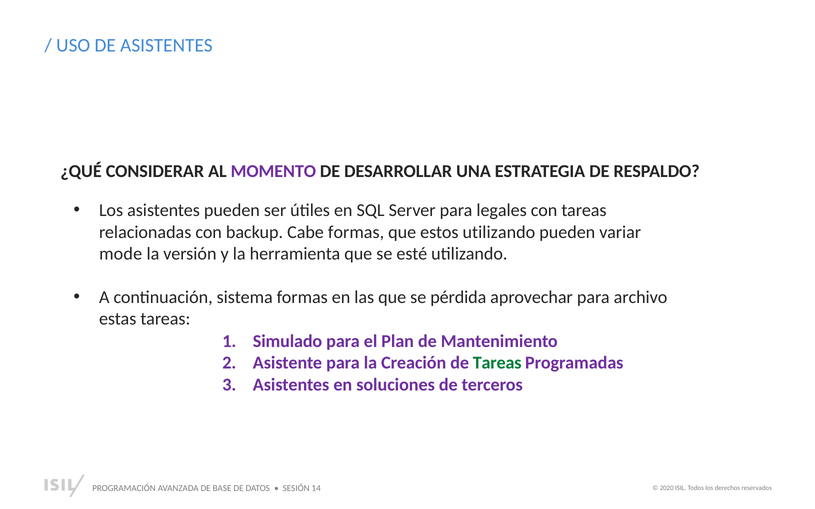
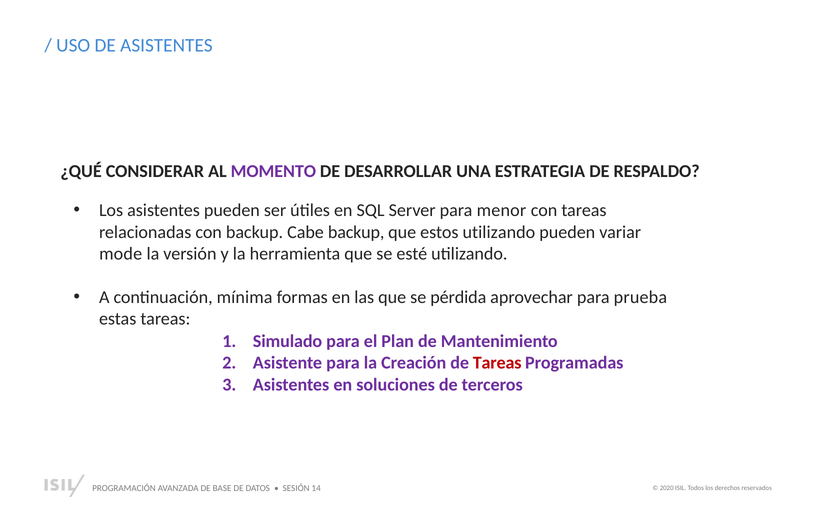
legales: legales -> menor
Cabe formas: formas -> backup
sistema: sistema -> mínima
archivo: archivo -> prueba
Tareas at (497, 363) colour: green -> red
